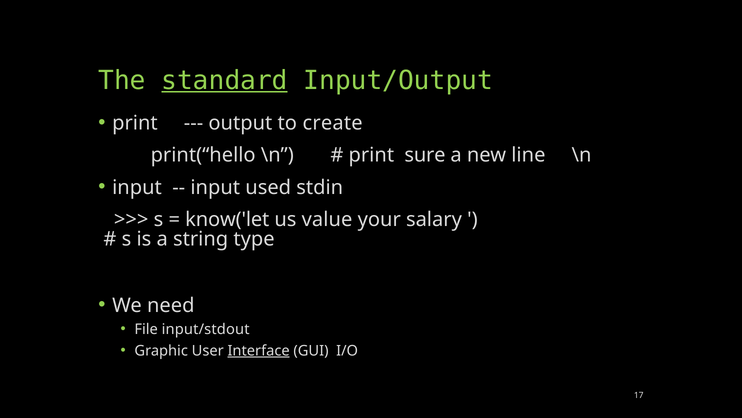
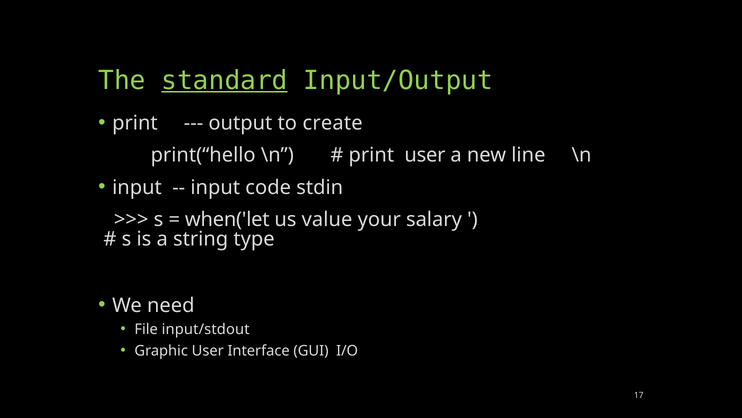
print sure: sure -> user
used: used -> code
know('let: know('let -> when('let
Interface underline: present -> none
